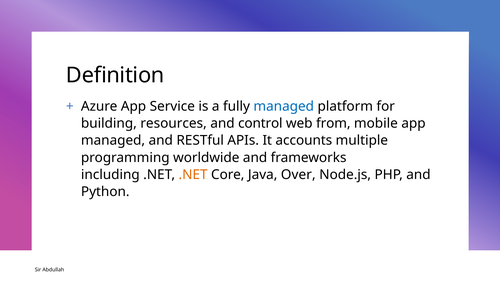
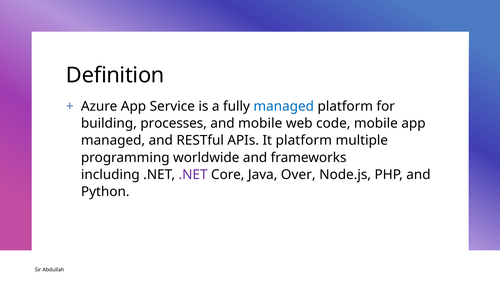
resources: resources -> processes
and control: control -> mobile
from: from -> code
It accounts: accounts -> platform
.NET at (193, 175) colour: orange -> purple
